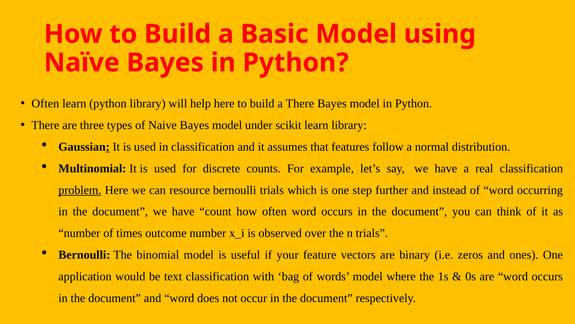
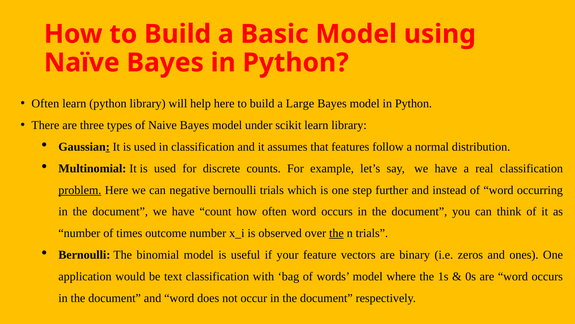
a There: There -> Large
resource: resource -> negative
the at (336, 233) underline: none -> present
